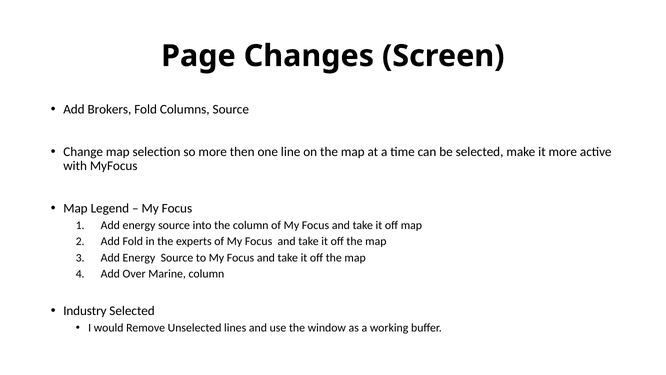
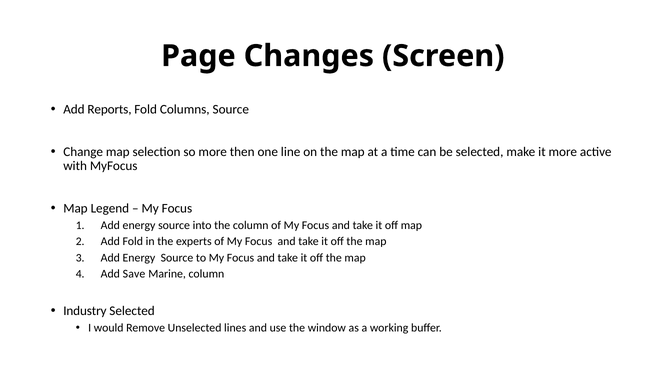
Brokers: Brokers -> Reports
Over: Over -> Save
